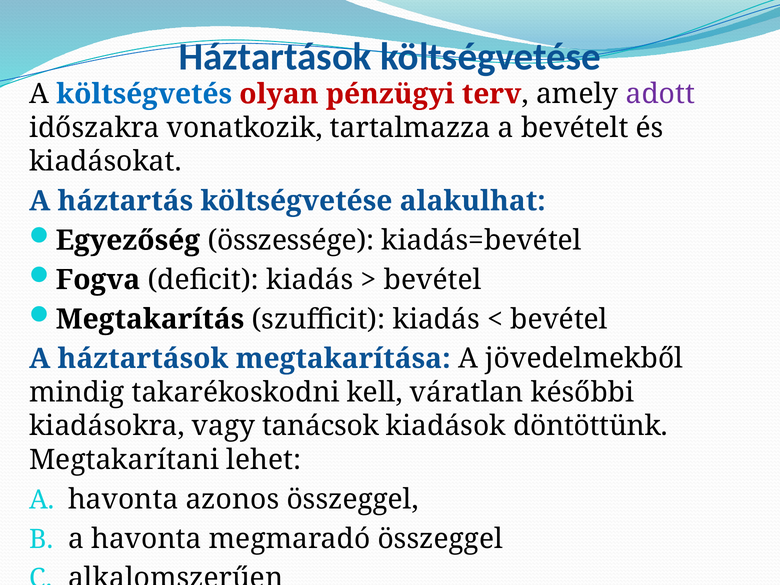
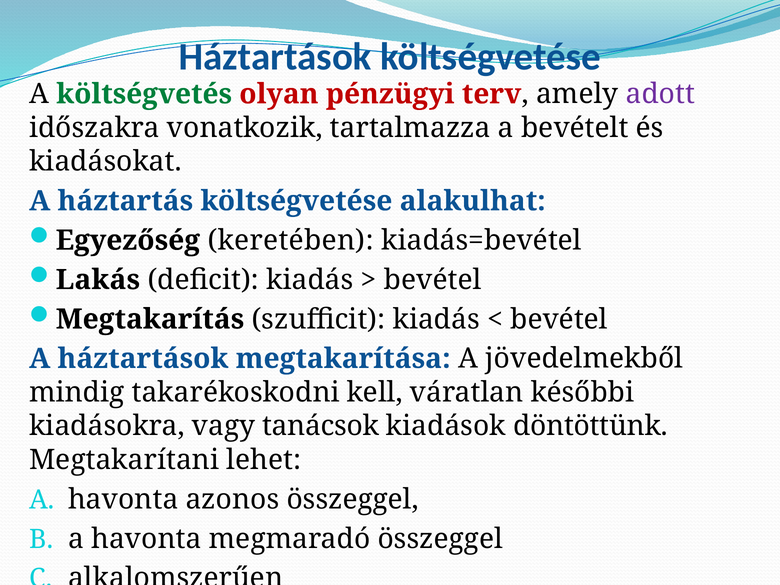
költségvetés colour: blue -> green
összessége: összessége -> keretében
Fogva: Fogva -> Lakás
